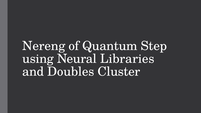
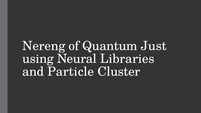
Step: Step -> Just
Doubles: Doubles -> Particle
